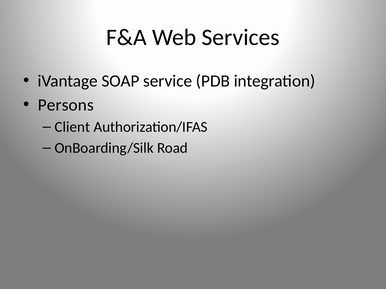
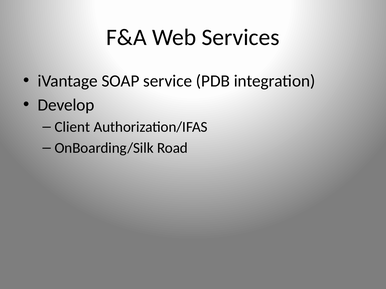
Persons: Persons -> Develop
